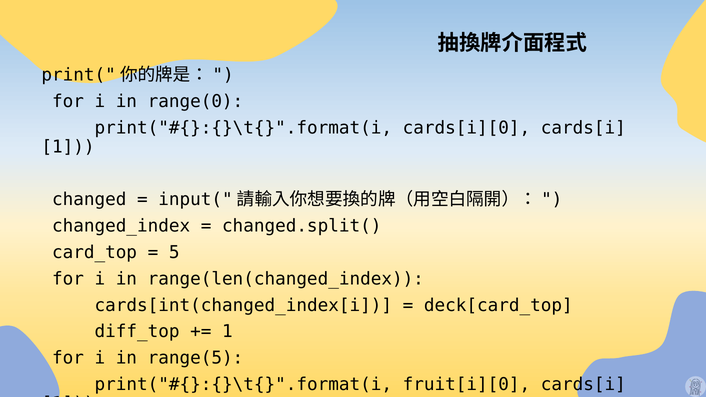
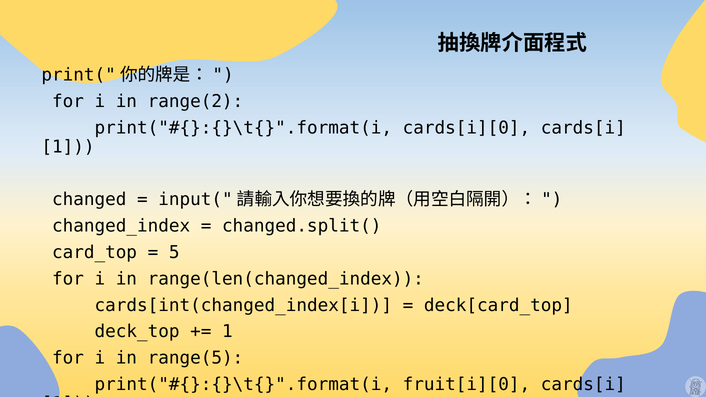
range(0: range(0 -> range(2
diff_top: diff_top -> deck_top
